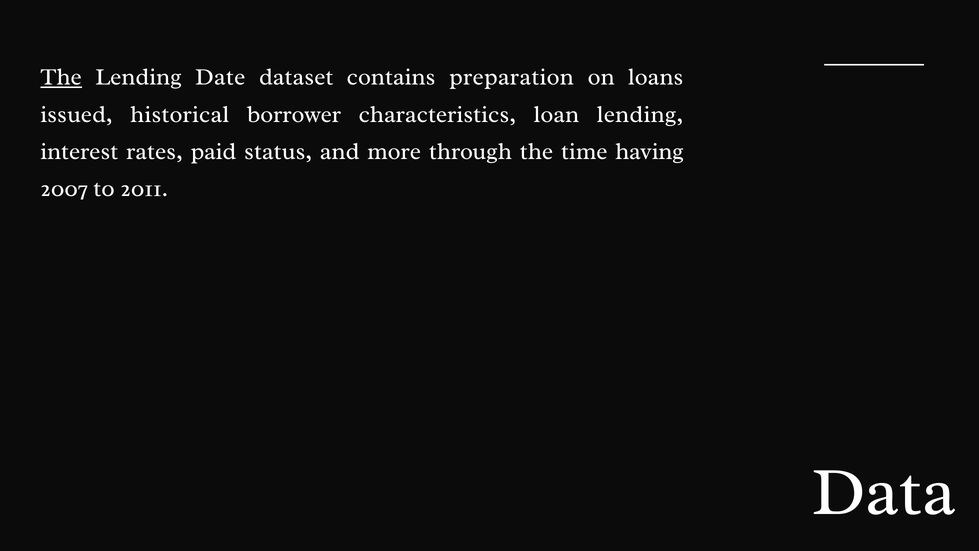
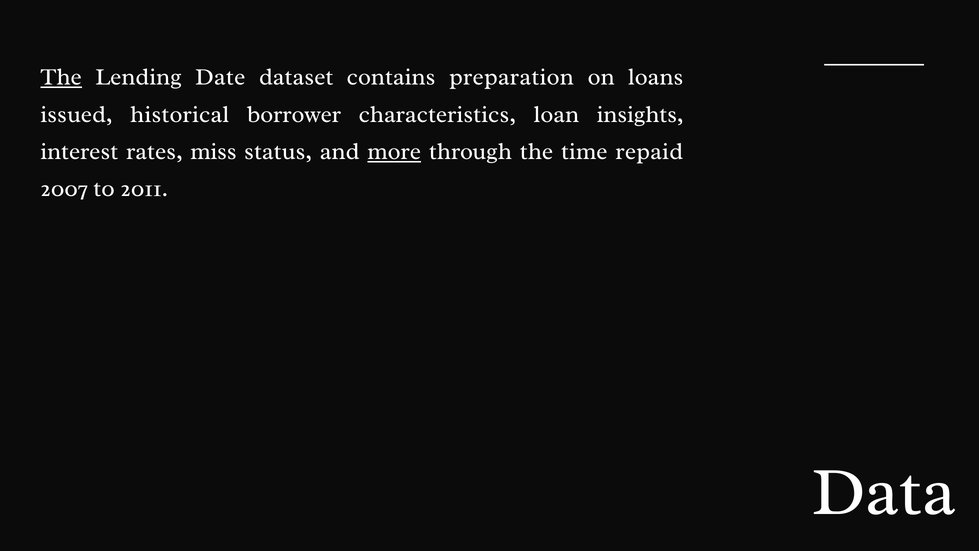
loan lending: lending -> insights
paid: paid -> miss
more underline: none -> present
having: having -> repaid
